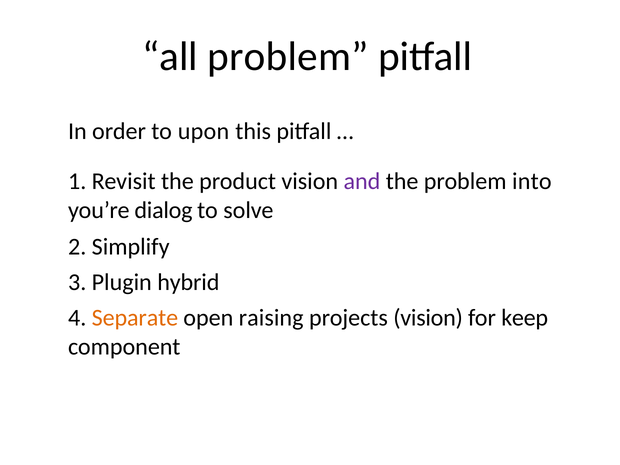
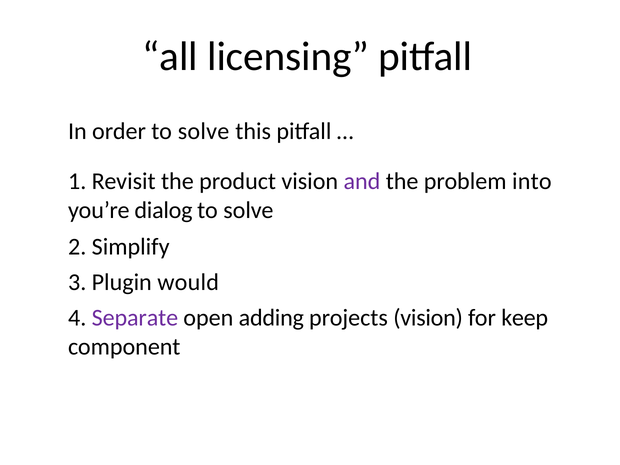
all problem: problem -> licensing
order to upon: upon -> solve
hybrid: hybrid -> would
Separate colour: orange -> purple
raising: raising -> adding
